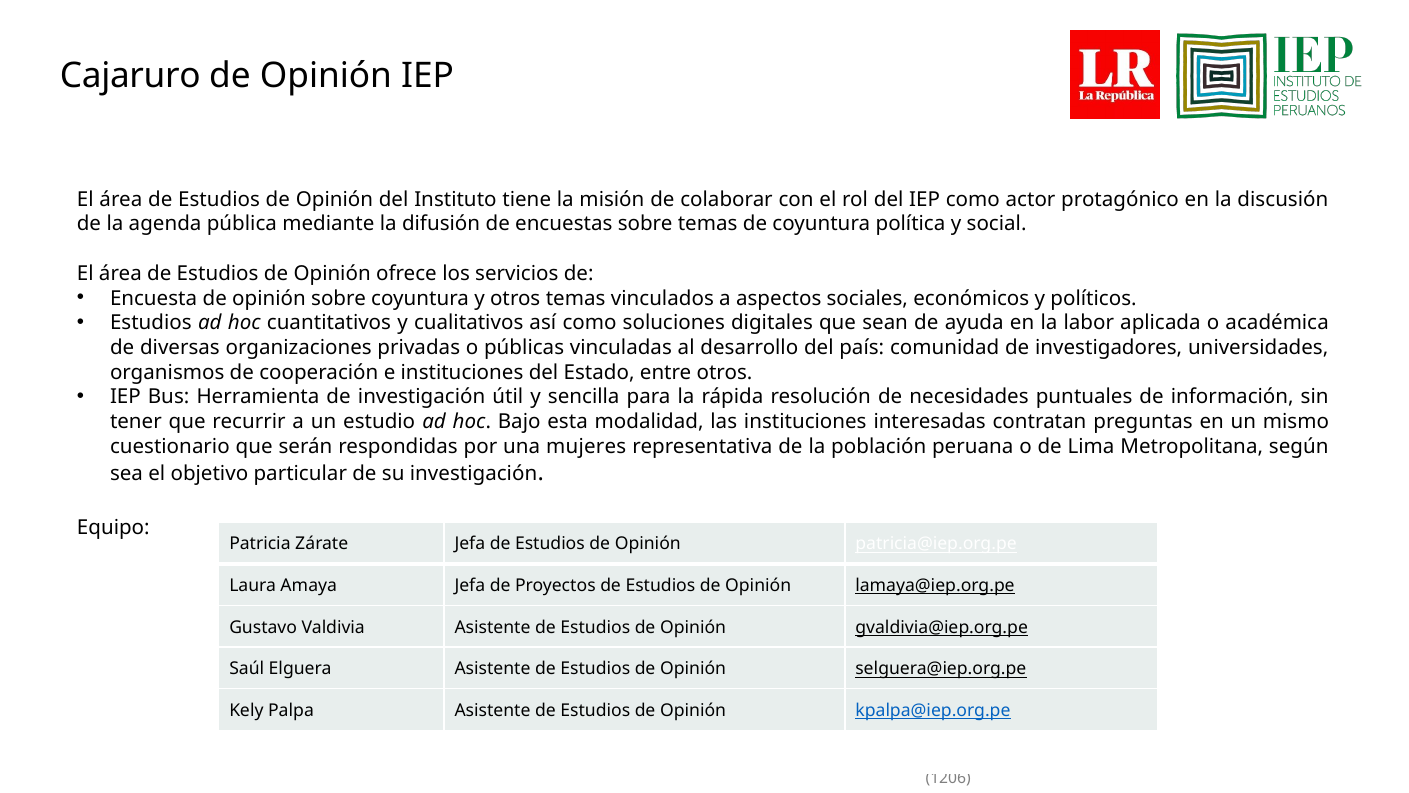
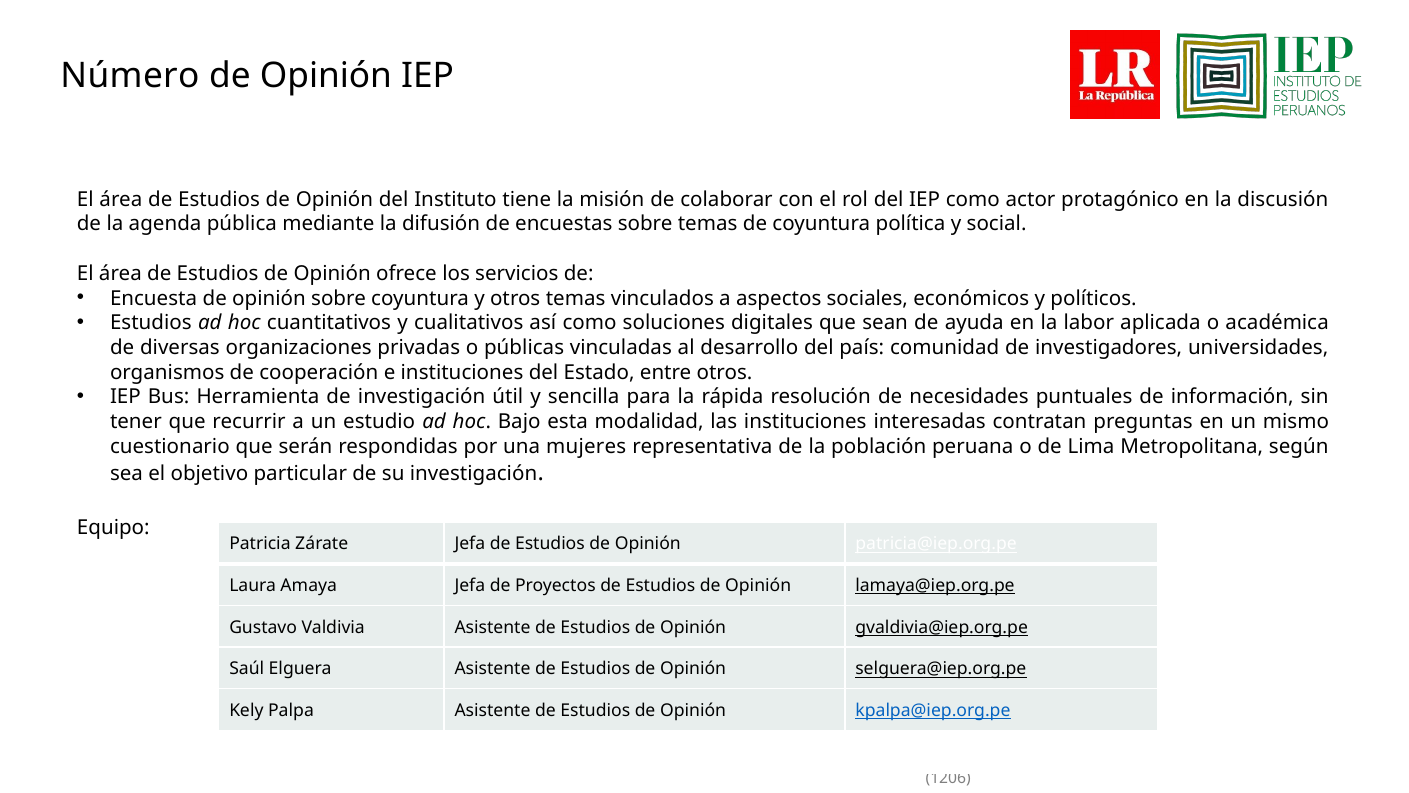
Cajaruro: Cajaruro -> Número
